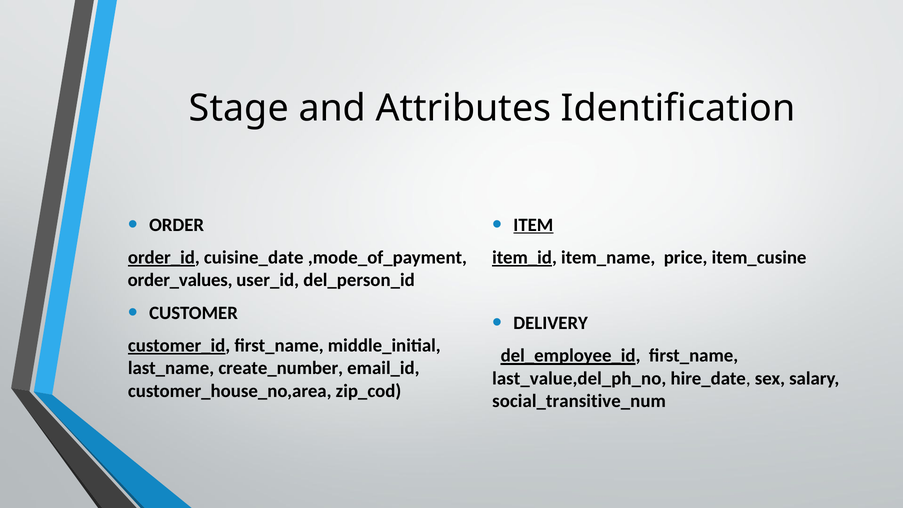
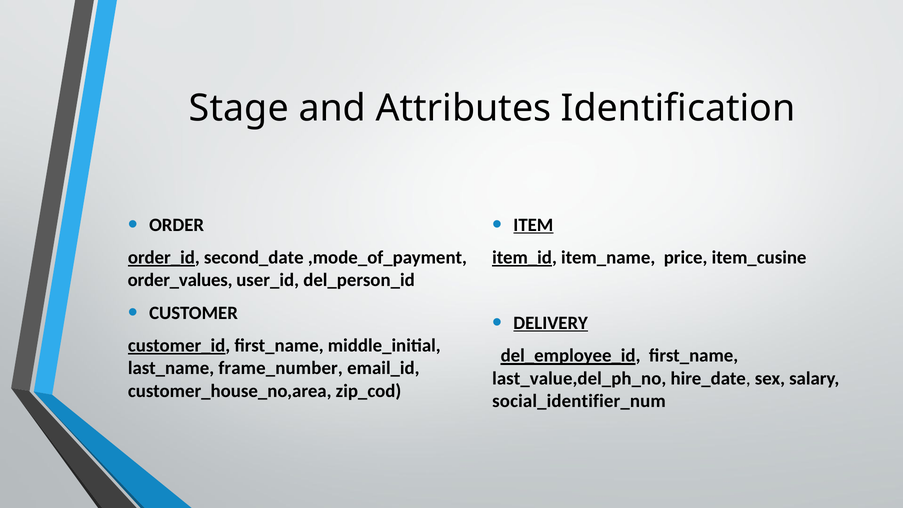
cuisine_date: cuisine_date -> second_date
DELIVERY underline: none -> present
create_number: create_number -> frame_number
social_transitive_num: social_transitive_num -> social_identifier_num
